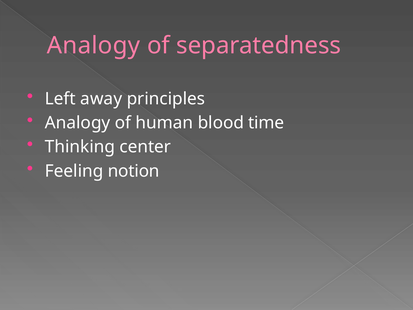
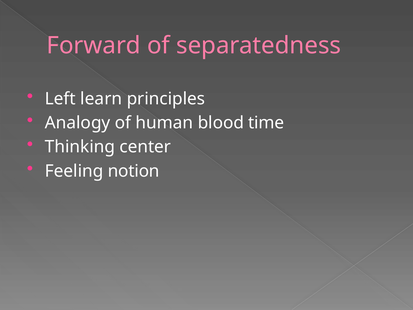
Analogy at (94, 45): Analogy -> Forward
away: away -> learn
